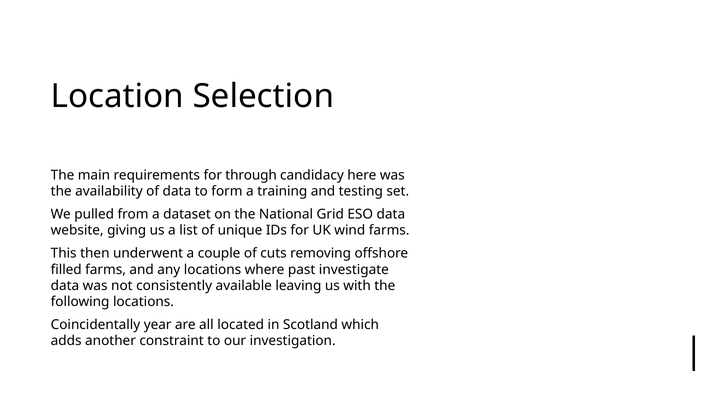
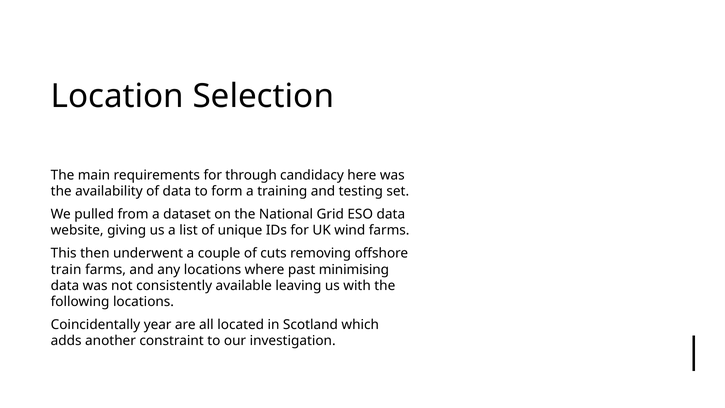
filled: filled -> train
investigate: investigate -> minimising
